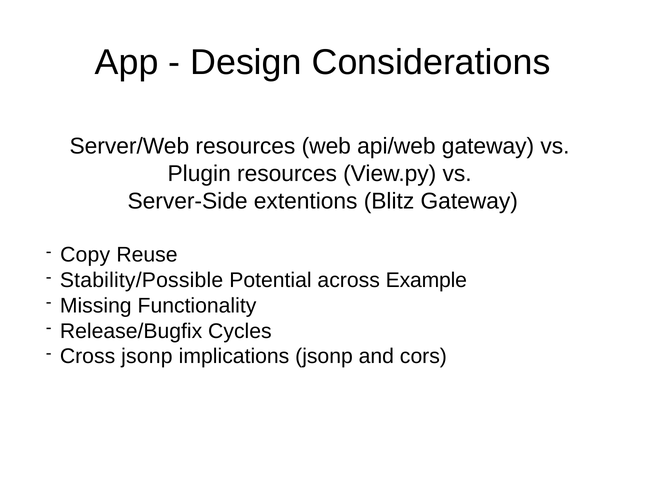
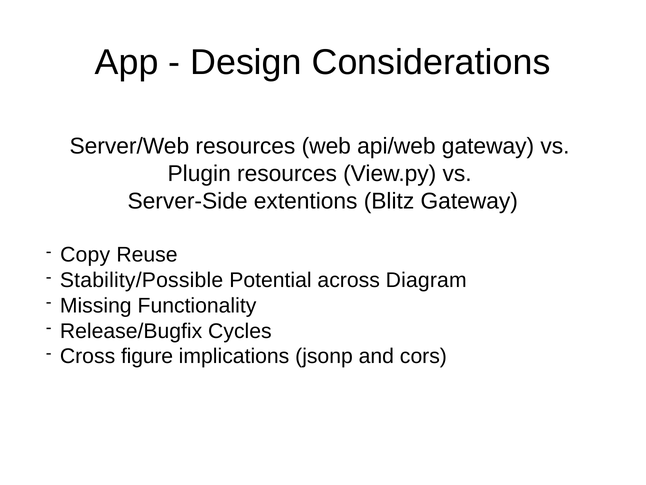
Example: Example -> Diagram
Cross jsonp: jsonp -> figure
